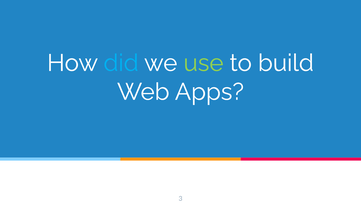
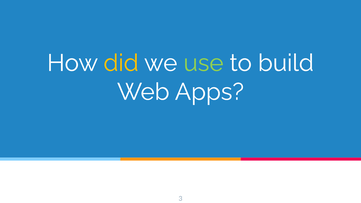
did colour: light blue -> yellow
